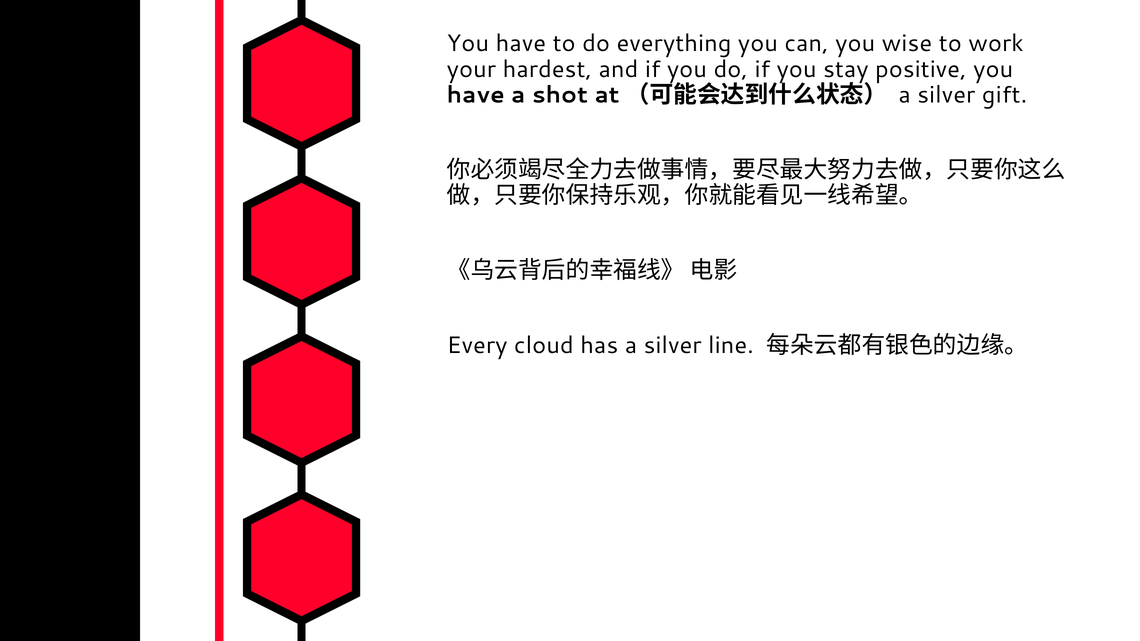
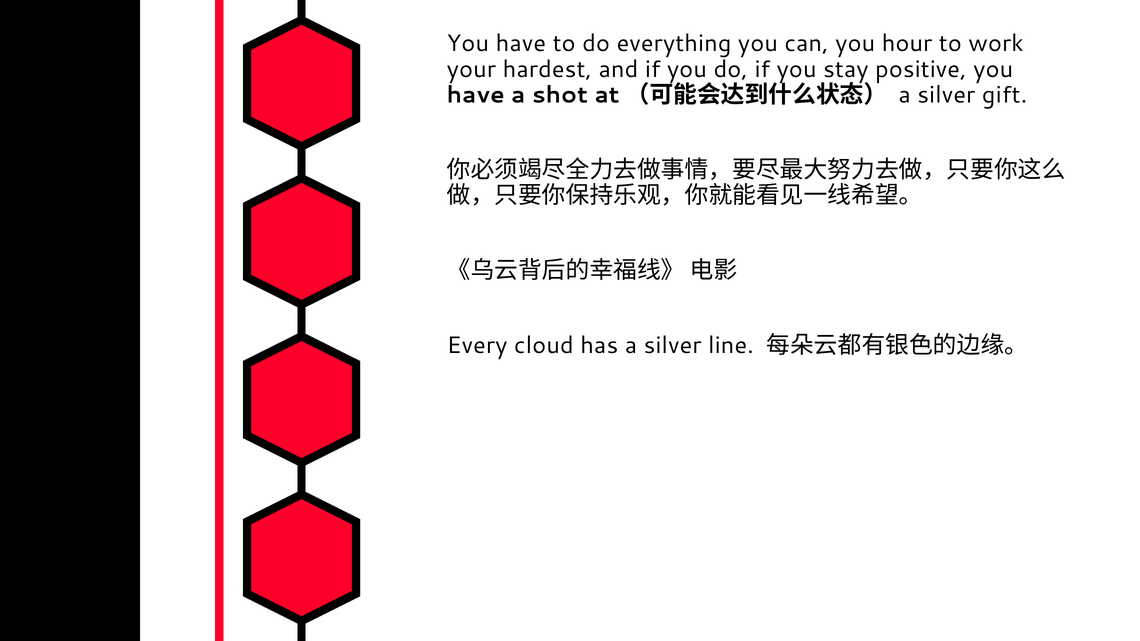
wise: wise -> hour
